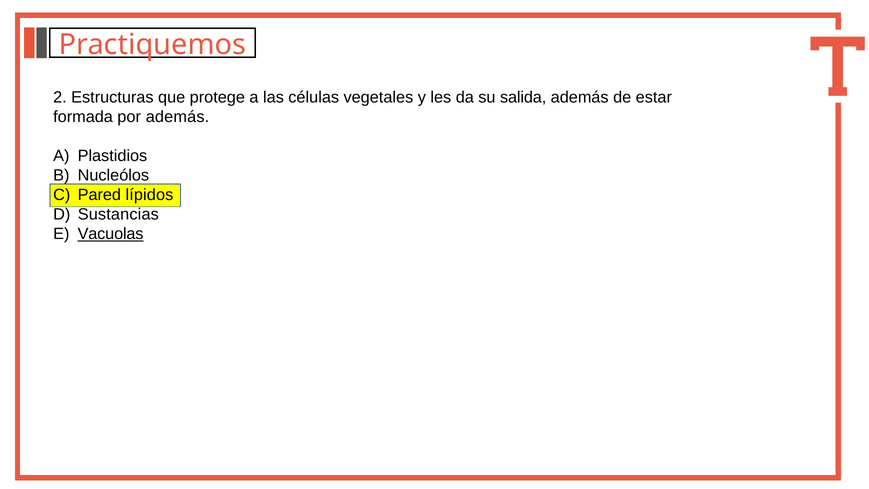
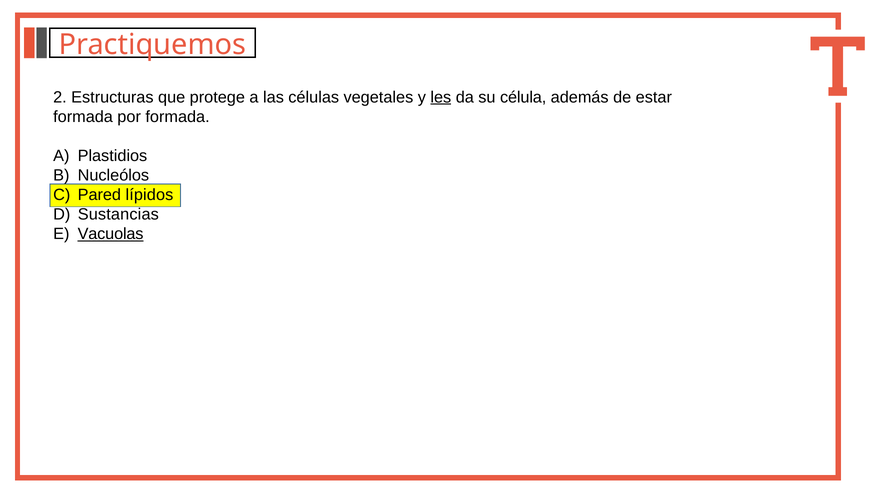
les underline: none -> present
salida: salida -> célula
por además: además -> formada
